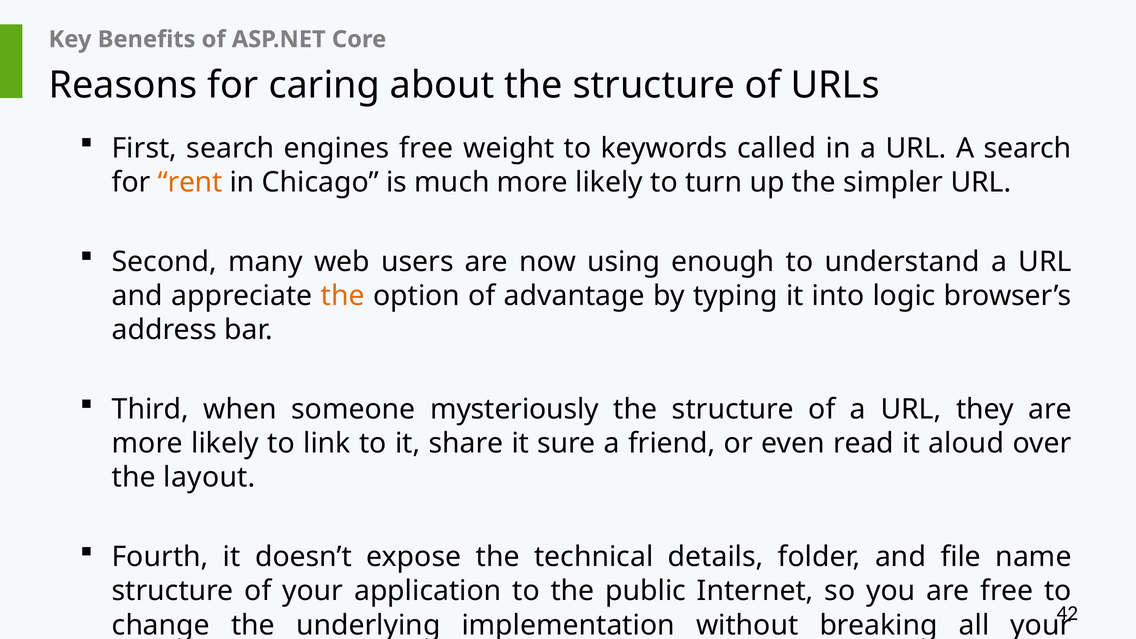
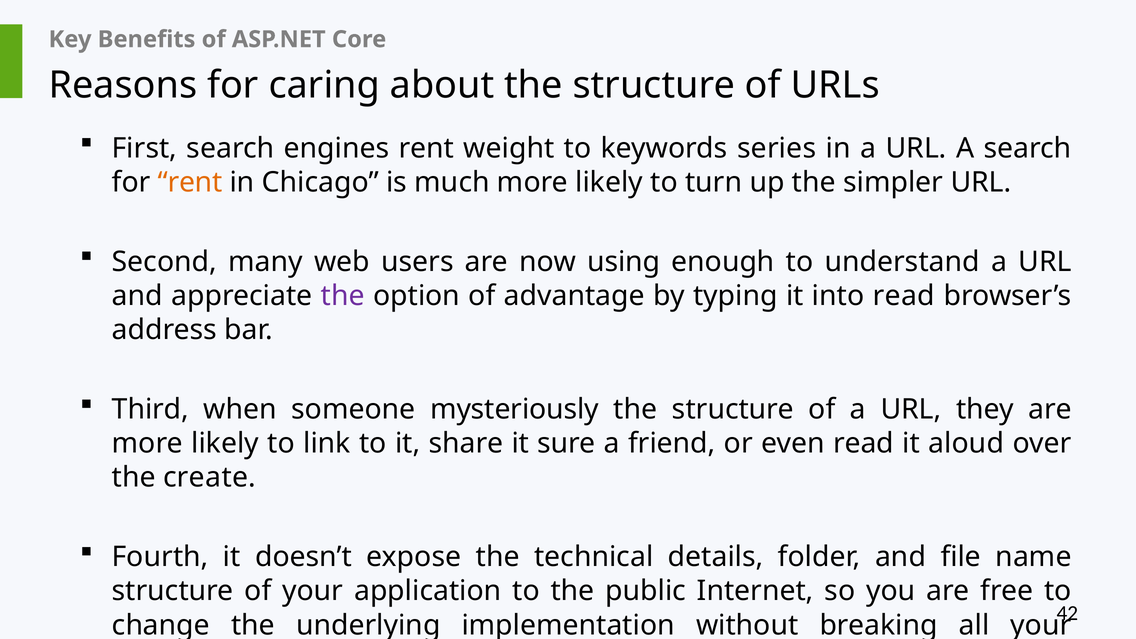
engines free: free -> rent
called: called -> series
the at (343, 296) colour: orange -> purple
into logic: logic -> read
layout: layout -> create
